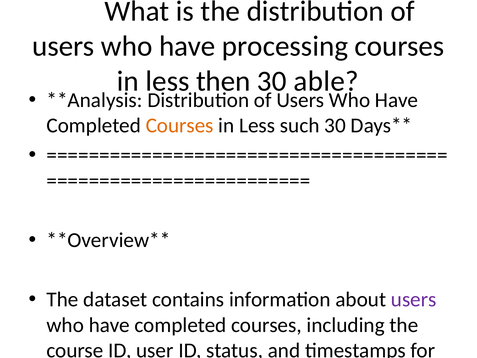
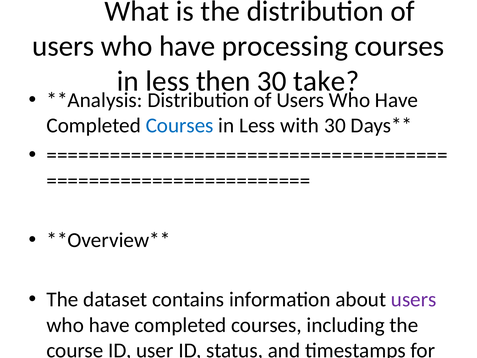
30 able: able -> take
Courses at (180, 126) colour: orange -> blue
Less such: such -> with
